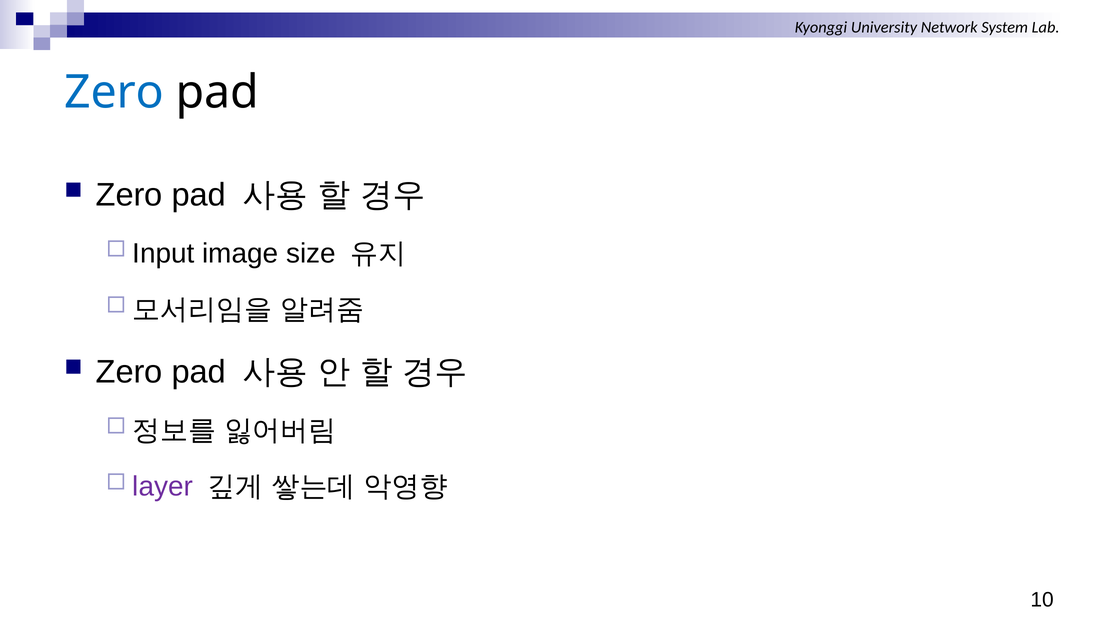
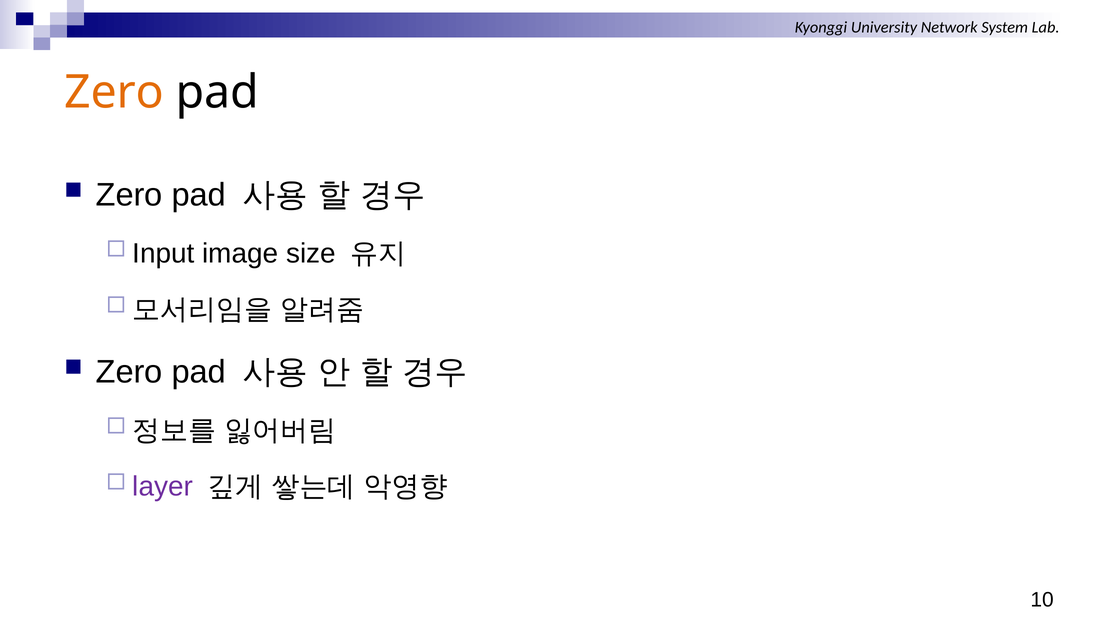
Zero at (114, 92) colour: blue -> orange
